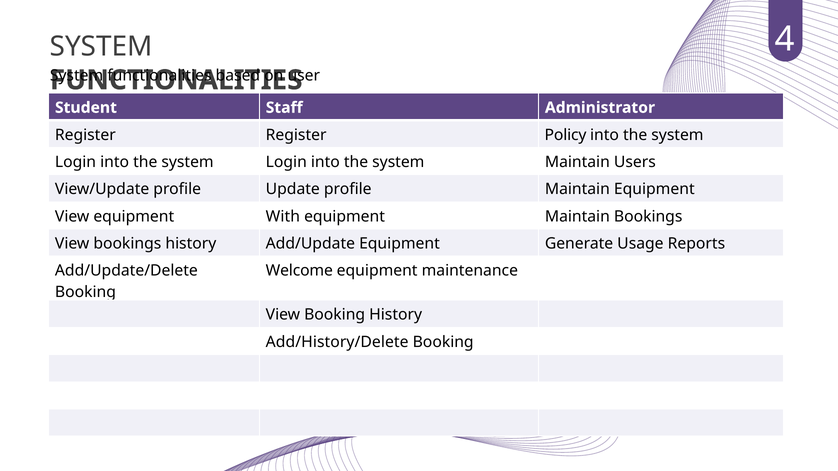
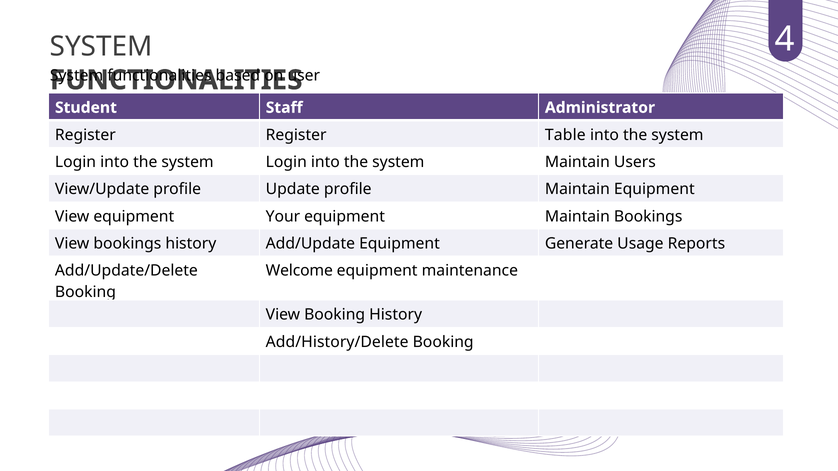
Policy: Policy -> Table
With: With -> Your
